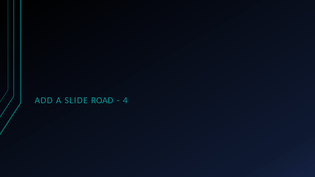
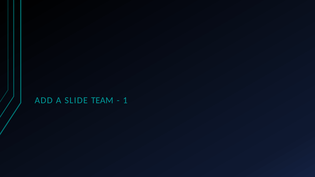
ROAD: ROAD -> TEAM
4: 4 -> 1
